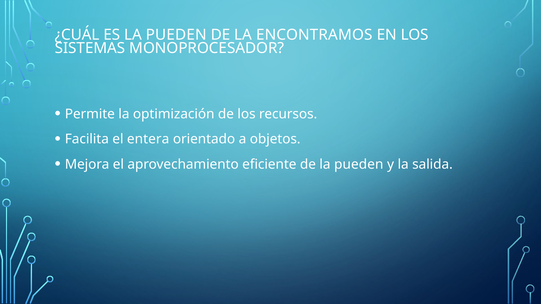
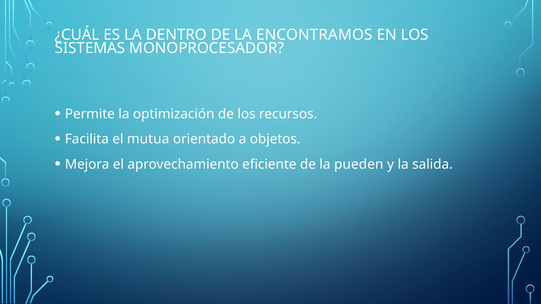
ES LA PUEDEN: PUEDEN -> DENTRO
entera: entera -> mutua
